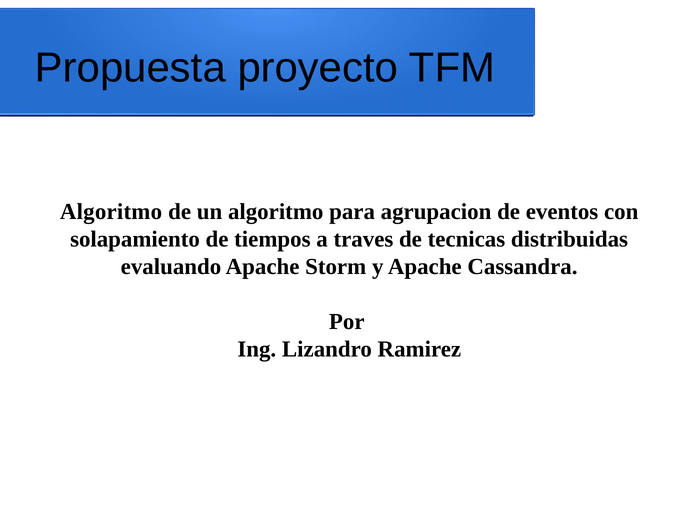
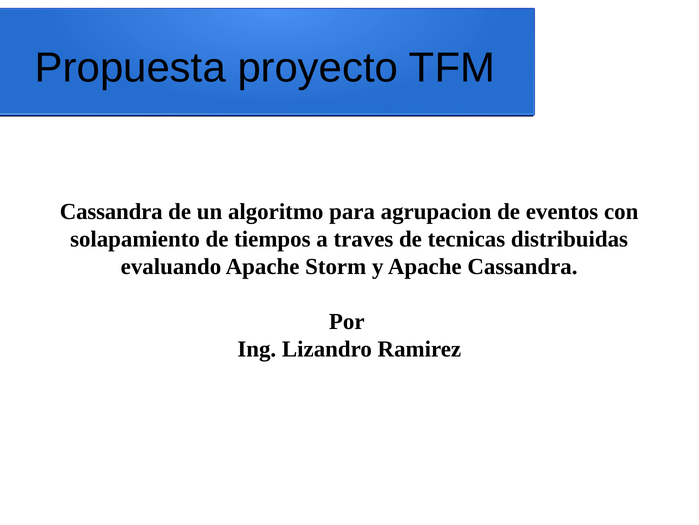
Algoritmo at (111, 211): Algoritmo -> Cassandra
